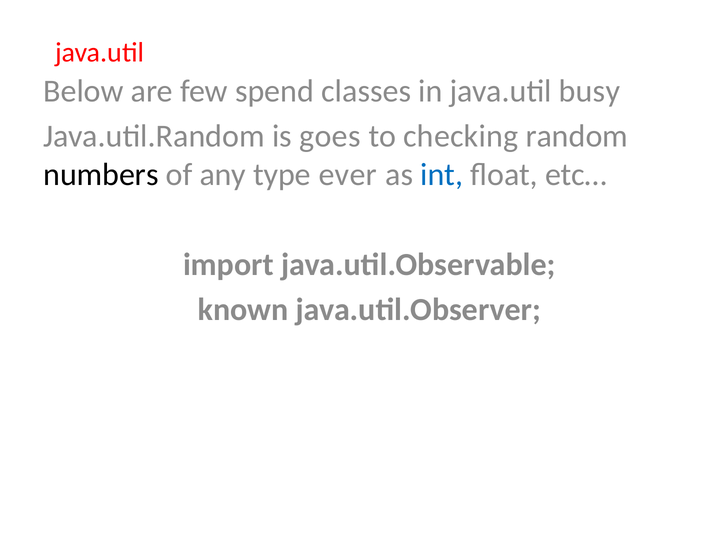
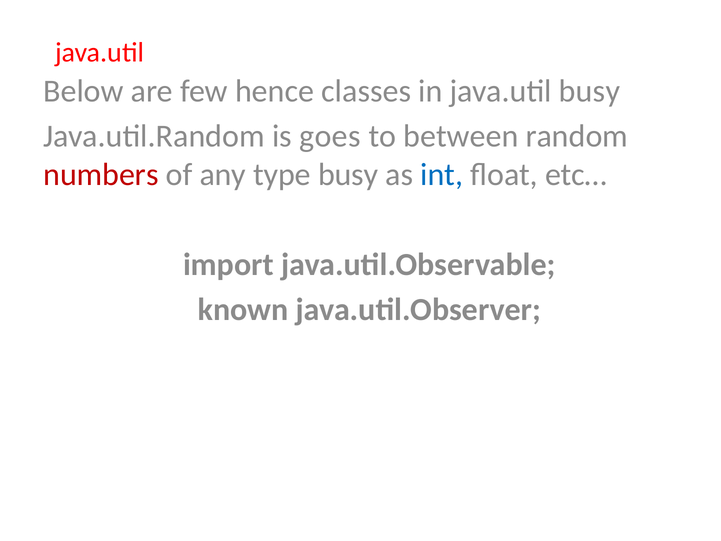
spend: spend -> hence
checking: checking -> between
numbers colour: black -> red
type ever: ever -> busy
